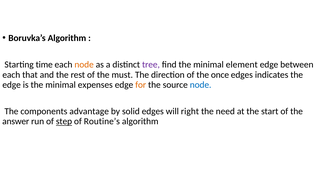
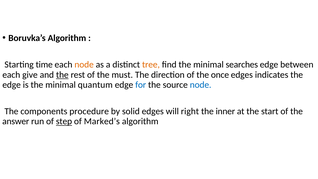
tree colour: purple -> orange
element: element -> searches
that: that -> give
the at (62, 75) underline: none -> present
expenses: expenses -> quantum
for colour: orange -> blue
advantage: advantage -> procedure
need: need -> inner
Routine’s: Routine’s -> Marked’s
